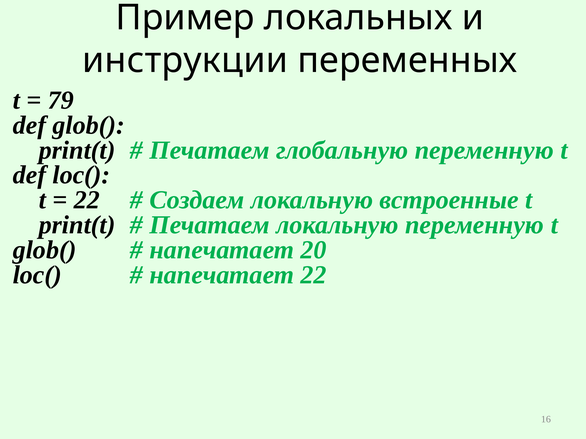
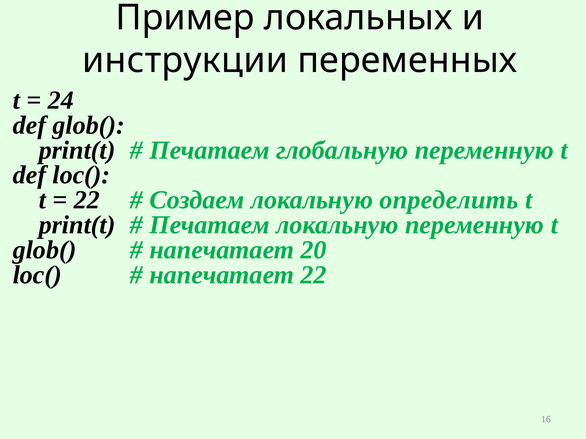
79: 79 -> 24
встроенные: встроенные -> определить
